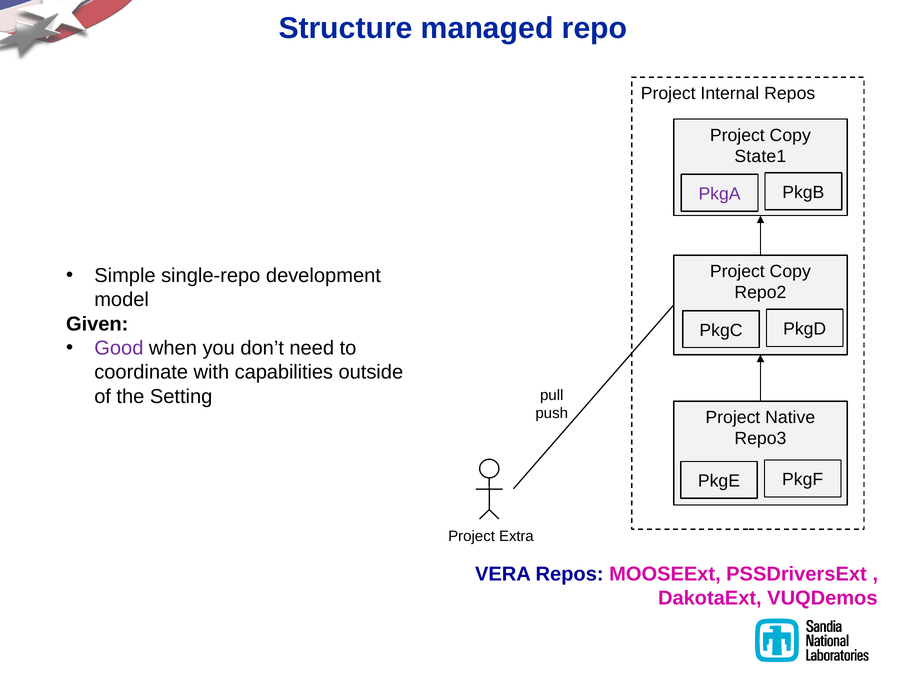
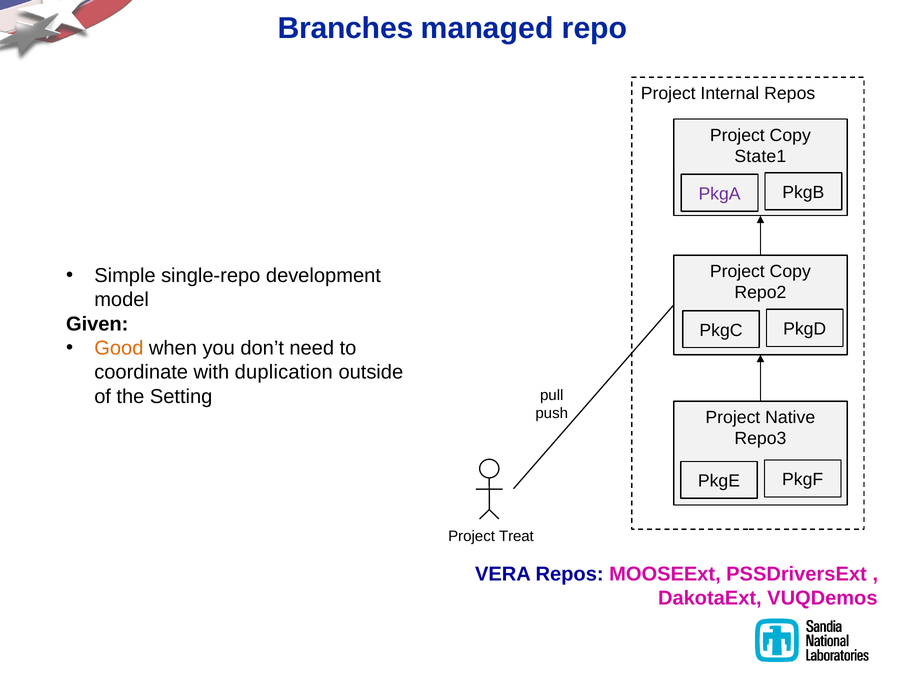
Structure: Structure -> Branches
Good colour: purple -> orange
capabilities: capabilities -> duplication
Extra: Extra -> Treat
